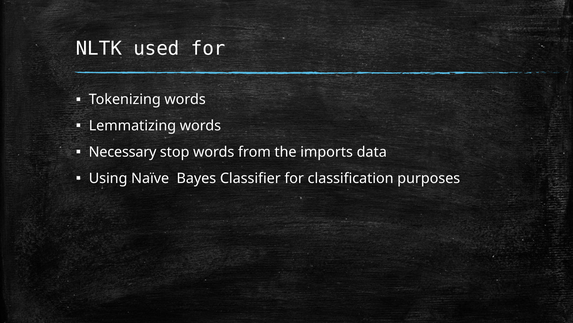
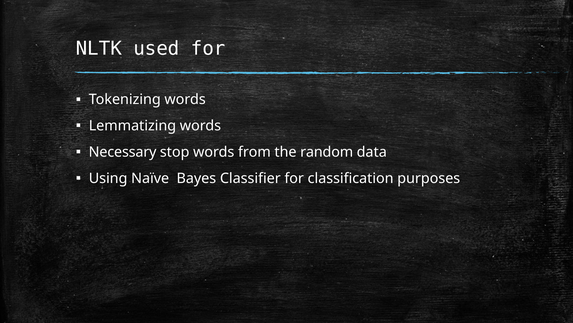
imports: imports -> random
